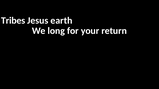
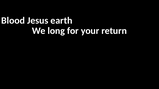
Tribes: Tribes -> Blood
